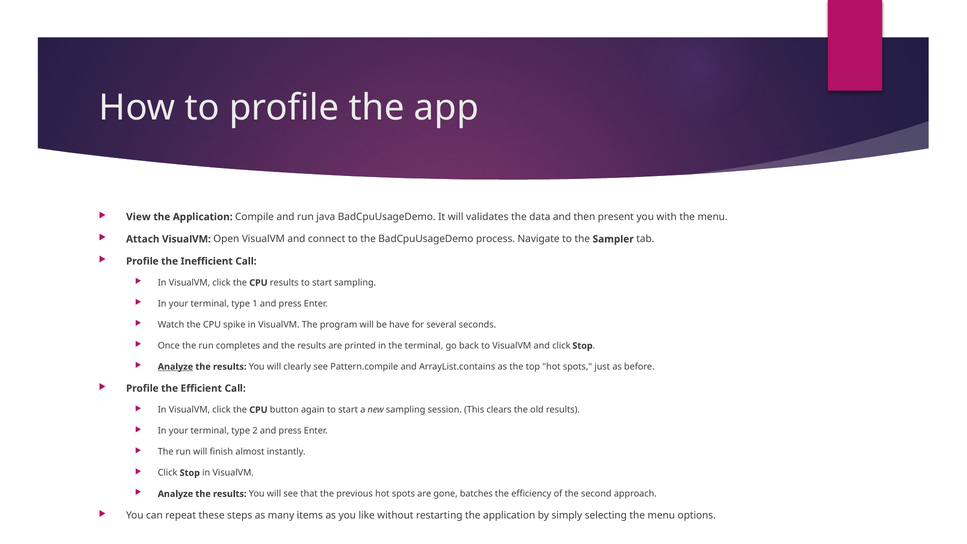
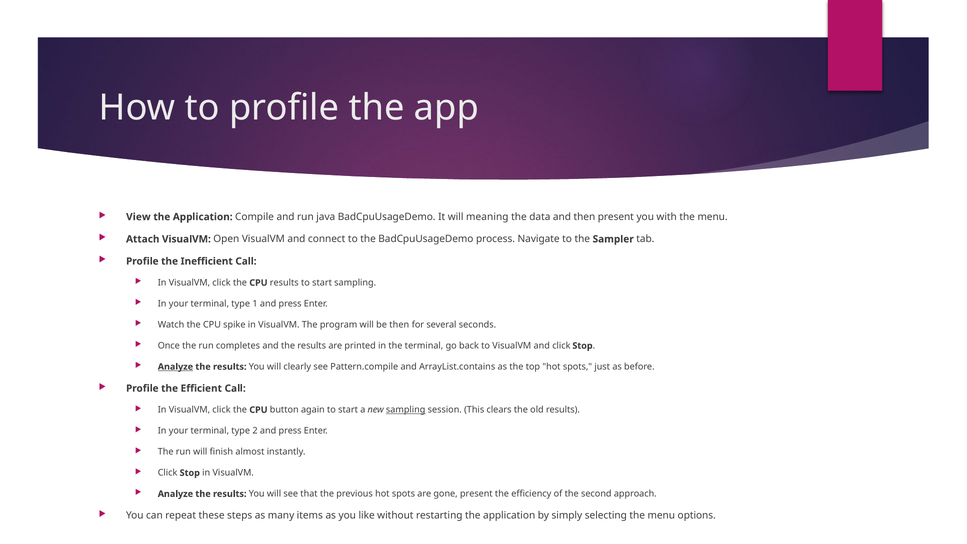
validates: validates -> meaning
be have: have -> then
sampling at (406, 410) underline: none -> present
gone batches: batches -> present
